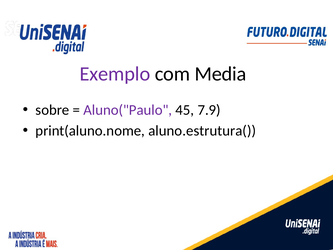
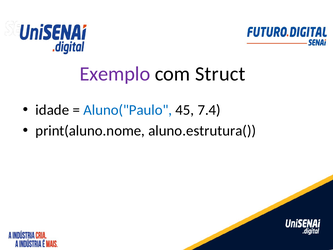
Media: Media -> Struct
sobre: sobre -> idade
Aluno("Paulo colour: purple -> blue
7.9: 7.9 -> 7.4
